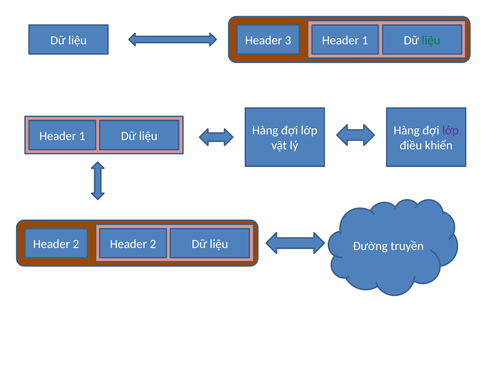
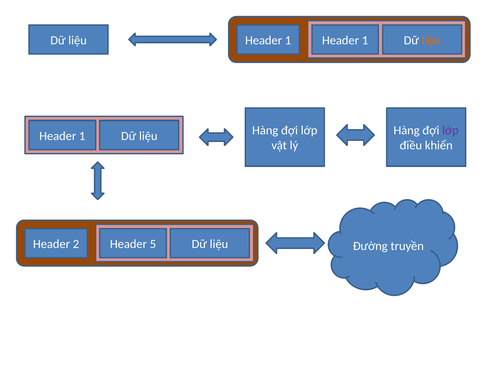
3 at (288, 40): 3 -> 1
liệu at (431, 40) colour: green -> orange
2 Header 2: 2 -> 5
